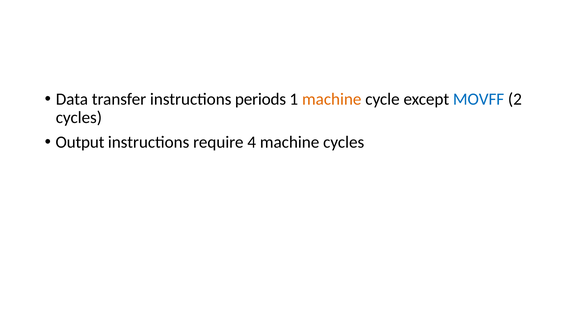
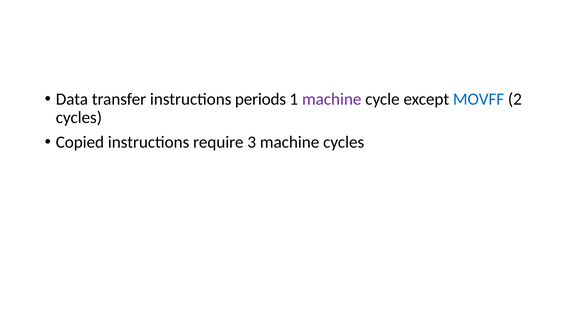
machine at (332, 99) colour: orange -> purple
Output: Output -> Copied
4: 4 -> 3
